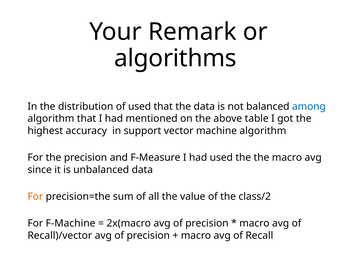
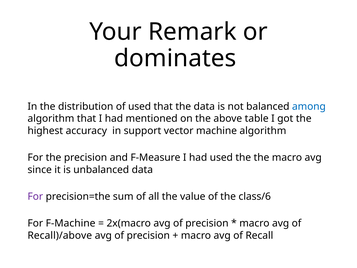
algorithms: algorithms -> dominates
For at (35, 196) colour: orange -> purple
class/2: class/2 -> class/6
Recall)/vector: Recall)/vector -> Recall)/above
